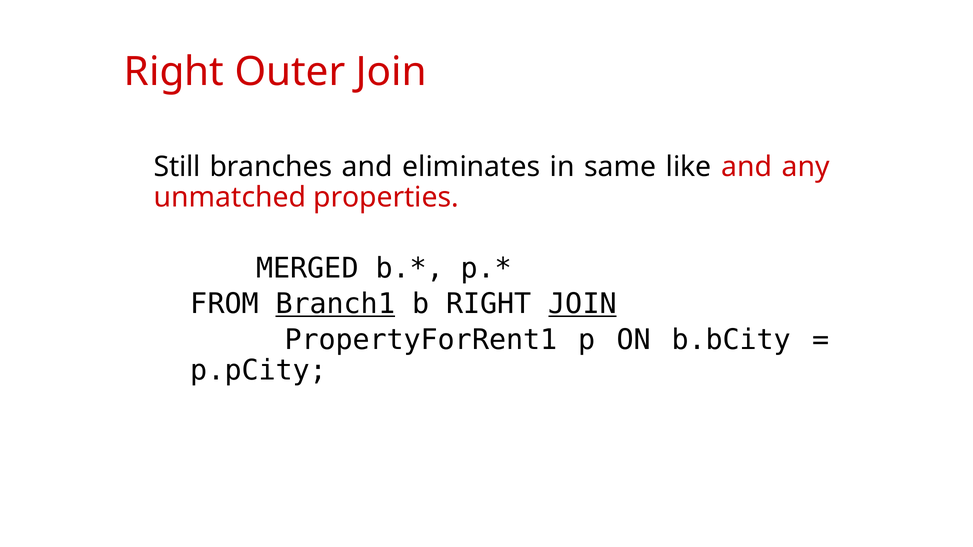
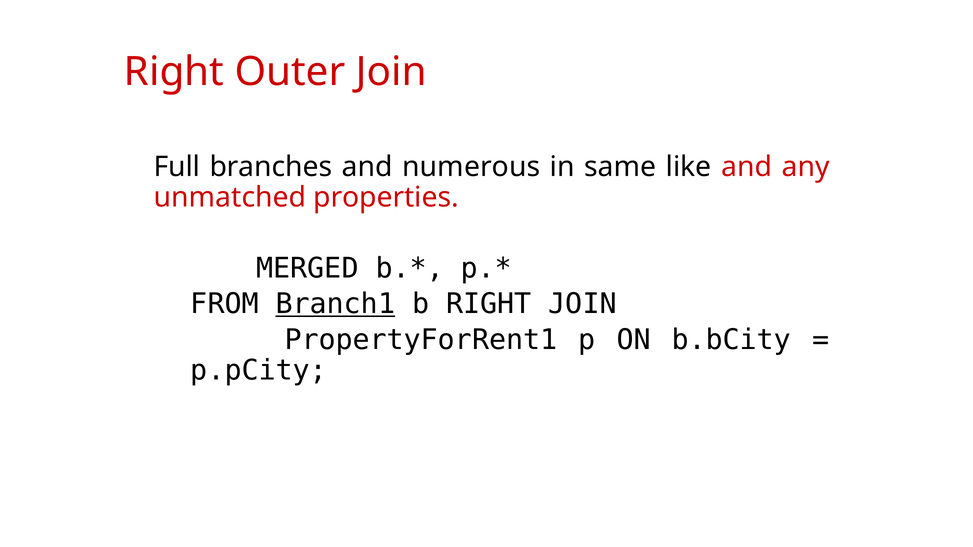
Still: Still -> Full
eliminates: eliminates -> numerous
JOIN at (583, 304) underline: present -> none
